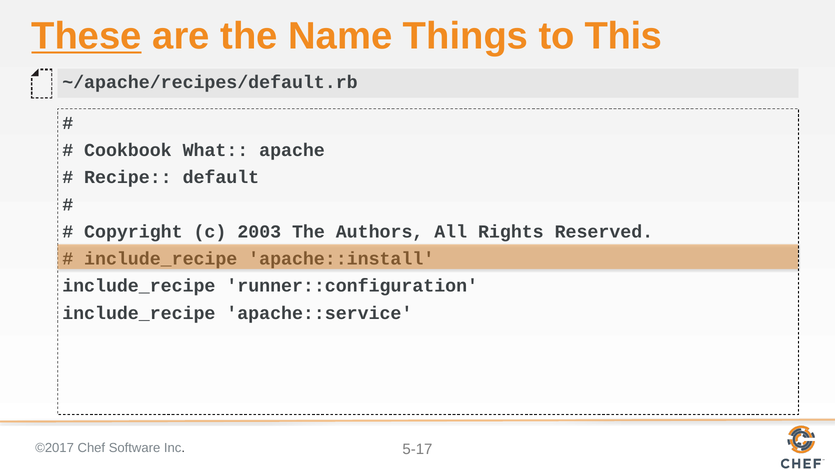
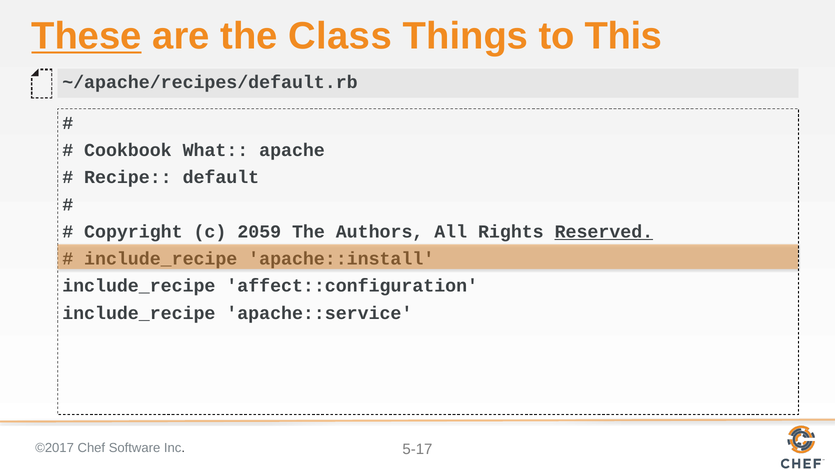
Name: Name -> Class
2003: 2003 -> 2059
Reserved underline: none -> present
runner::configuration: runner::configuration -> affect::configuration
